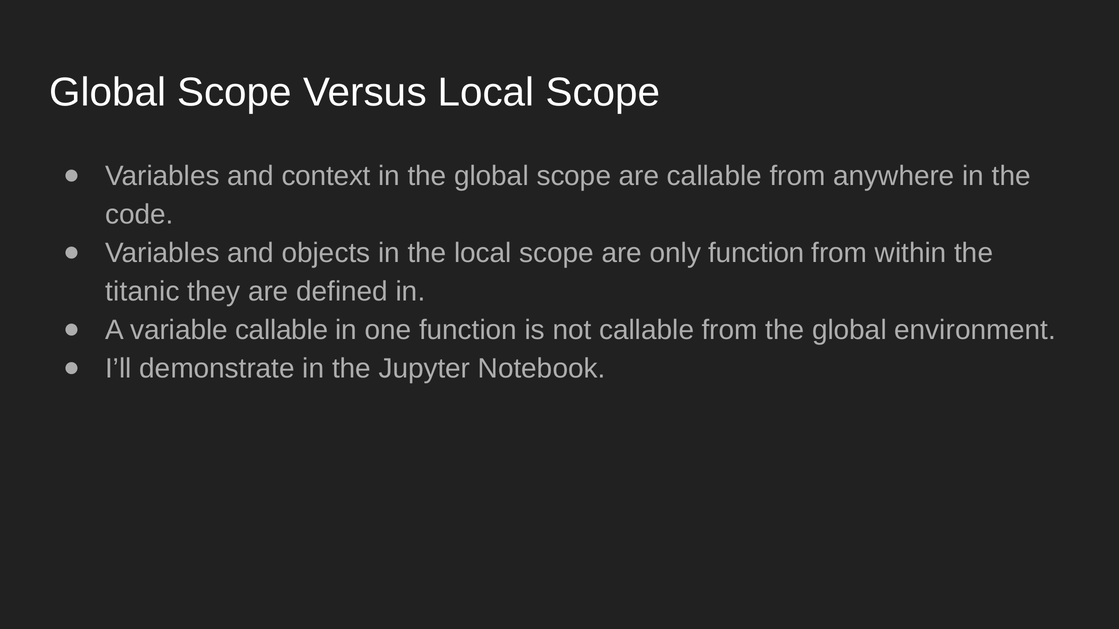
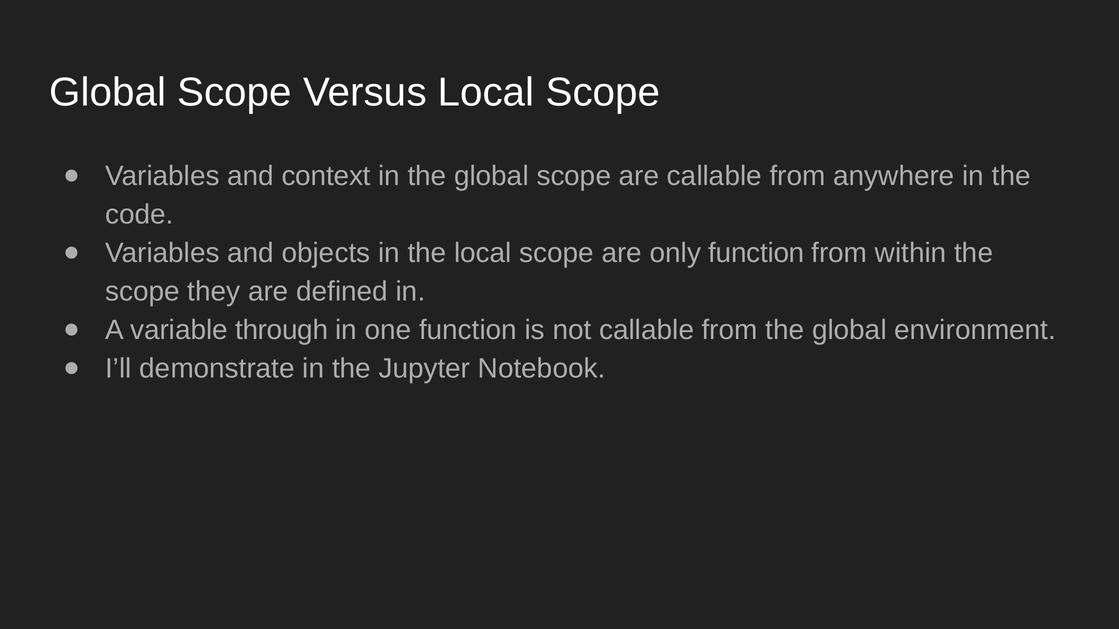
titanic at (142, 292): titanic -> scope
variable callable: callable -> through
